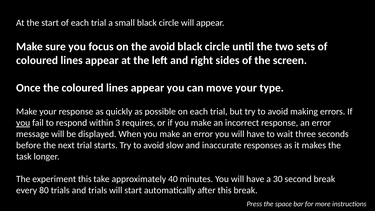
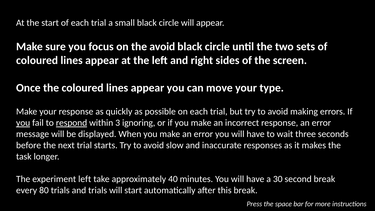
respond underline: none -> present
requires: requires -> ignoring
experiment this: this -> left
